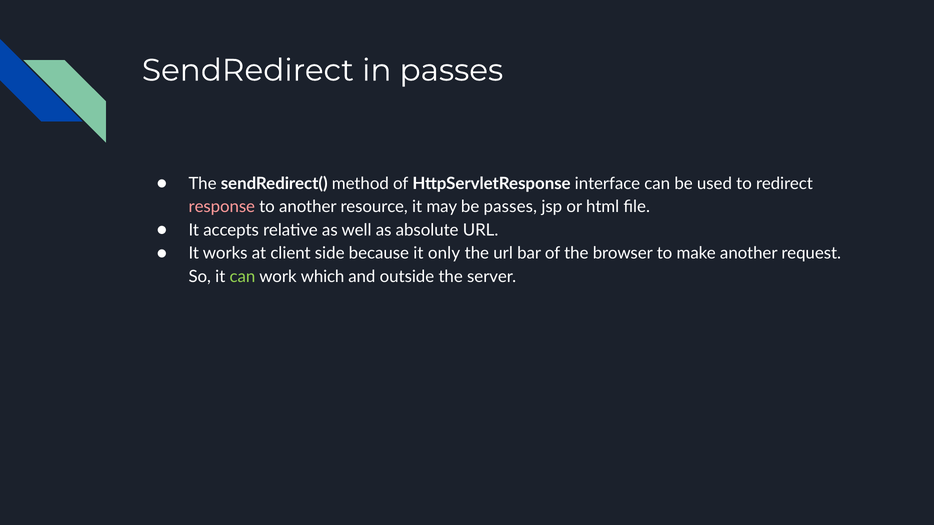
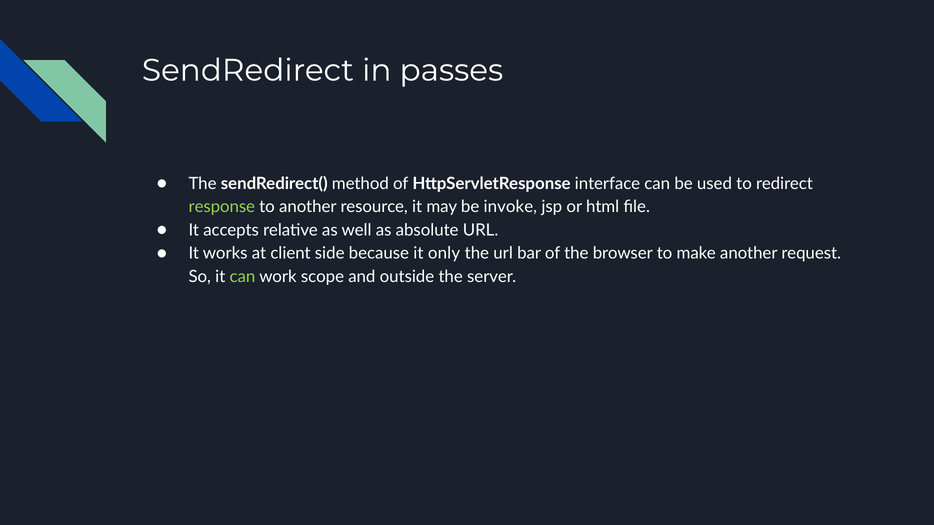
response colour: pink -> light green
be passes: passes -> invoke
which: which -> scope
